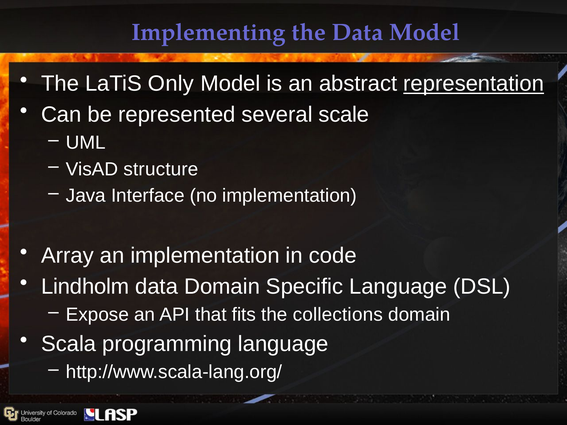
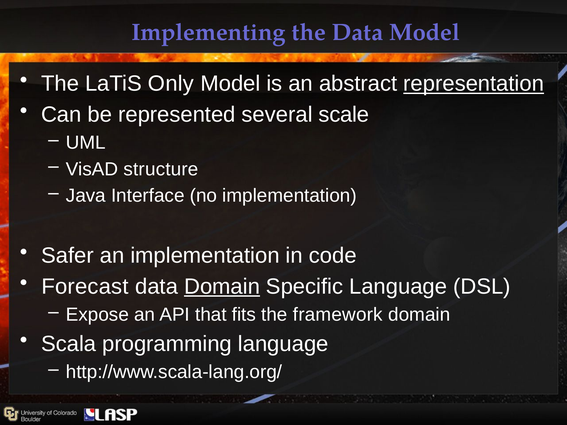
Array: Array -> Safer
Lindholm: Lindholm -> Forecast
Domain at (222, 287) underline: none -> present
collections: collections -> framework
